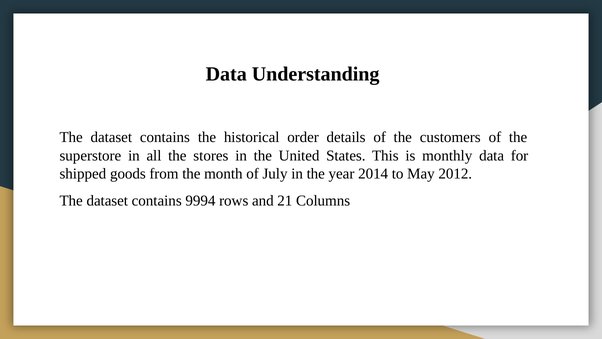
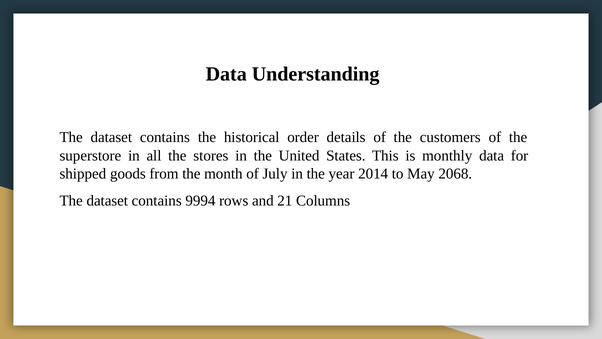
2012: 2012 -> 2068
